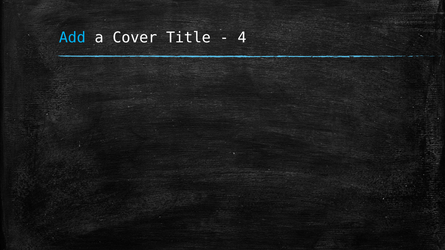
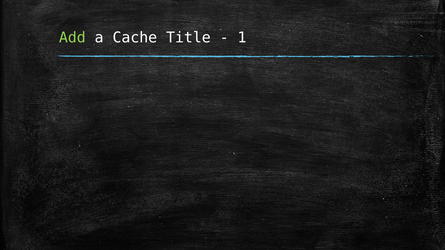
Add colour: light blue -> light green
Cover: Cover -> Cache
4: 4 -> 1
